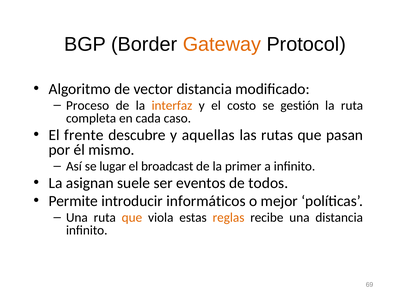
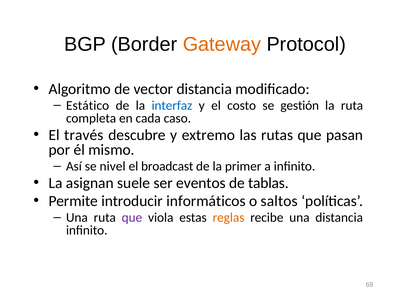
Proceso: Proceso -> Estático
interfaz colour: orange -> blue
frente: frente -> través
aquellas: aquellas -> extremo
lugar: lugar -> nivel
todos: todos -> tablas
mejor: mejor -> saltos
que at (132, 217) colour: orange -> purple
